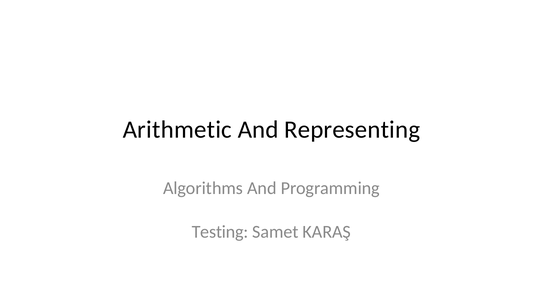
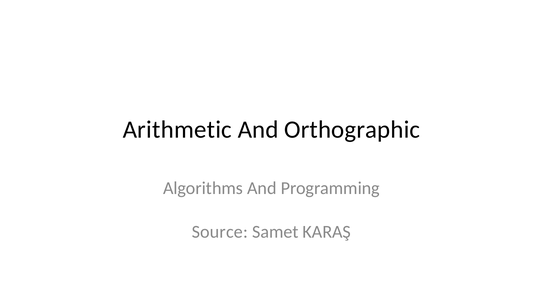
Representing: Representing -> Orthographic
Testing: Testing -> Source
